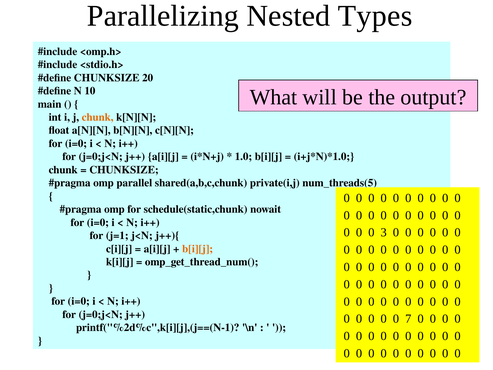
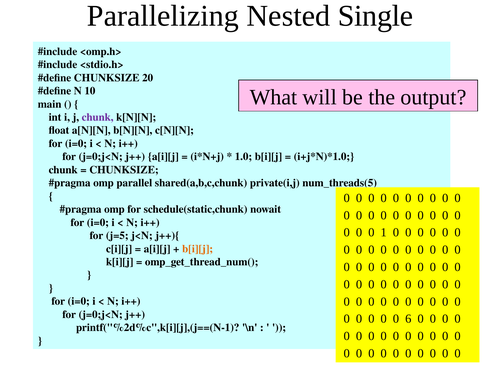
Types: Types -> Single
chunk at (98, 117) colour: orange -> purple
3: 3 -> 1
j=1: j=1 -> j=5
7: 7 -> 6
